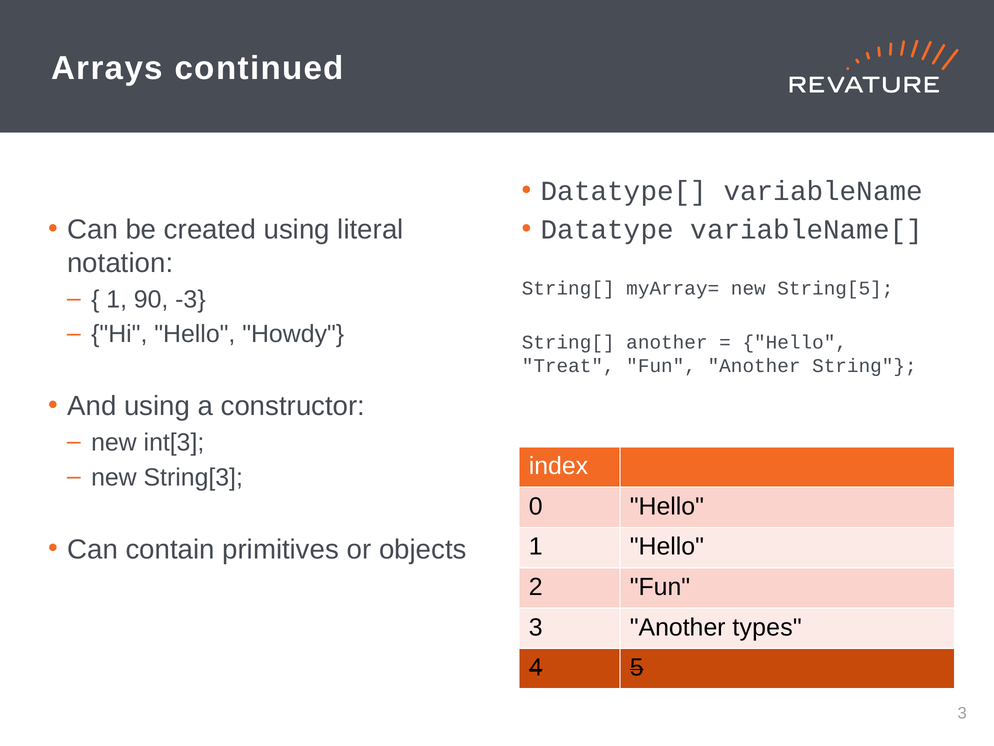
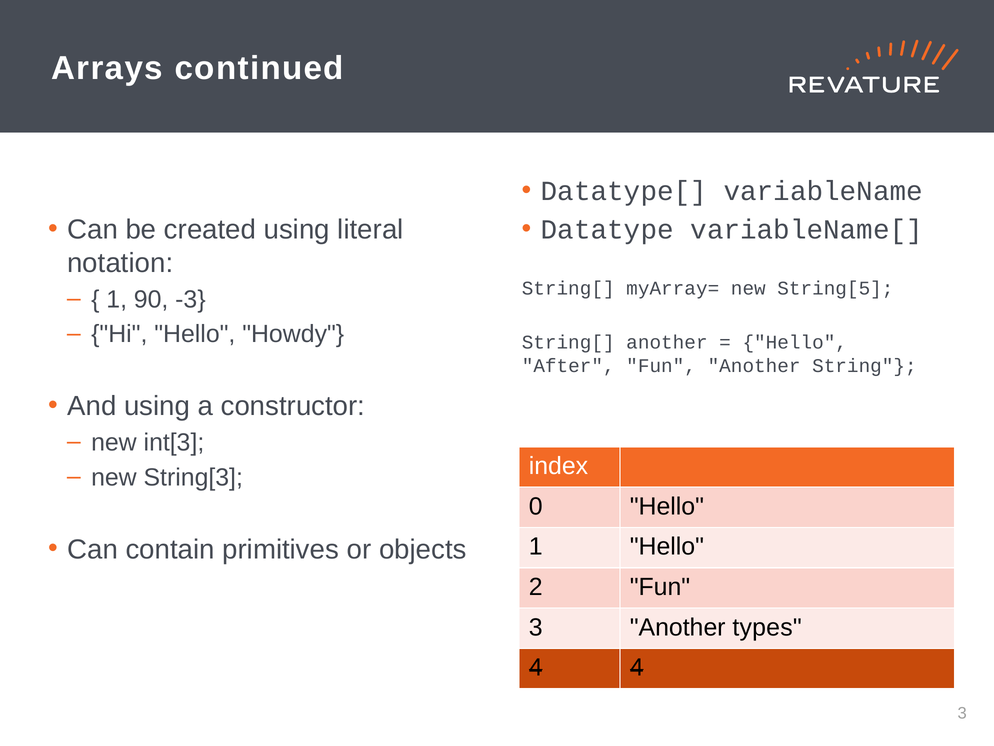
Treat: Treat -> After
4 5: 5 -> 4
